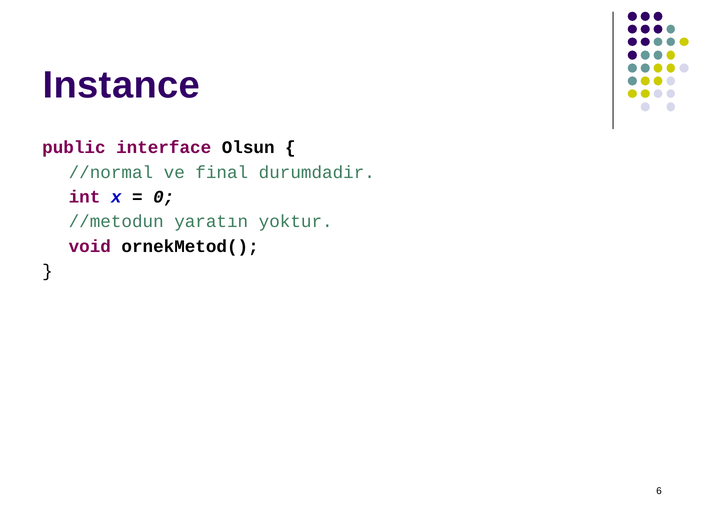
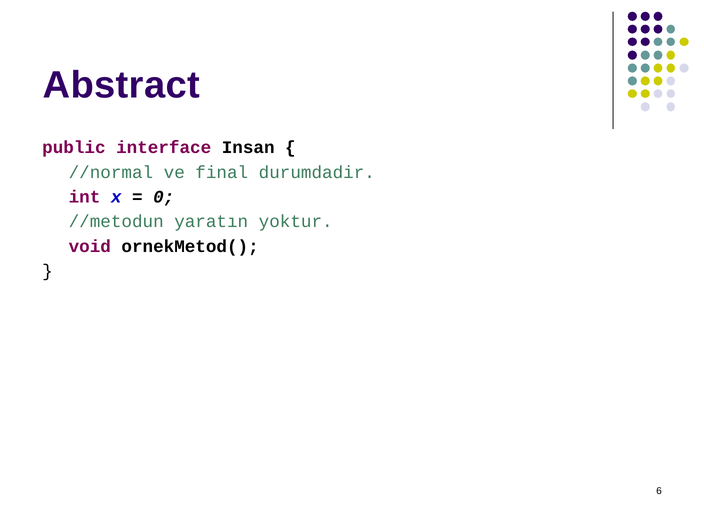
Instance: Instance -> Abstract
Olsun: Olsun -> Insan
